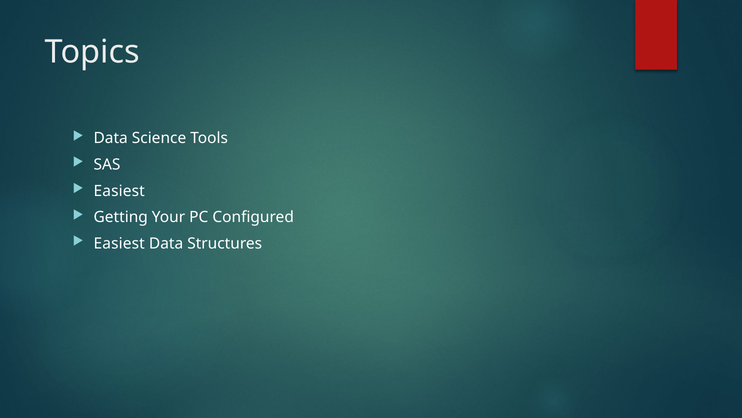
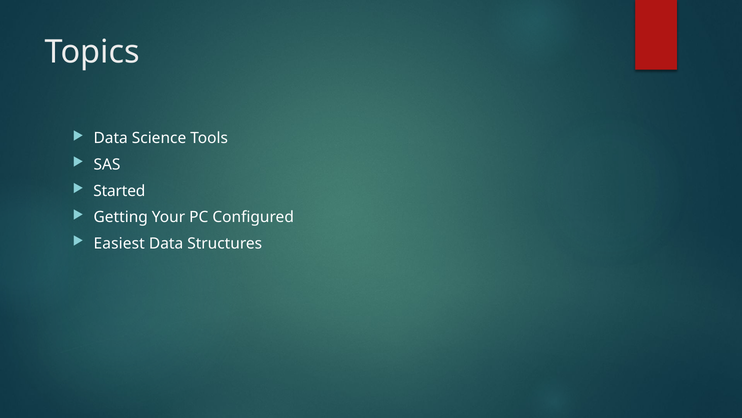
Easiest at (119, 191): Easiest -> Started
